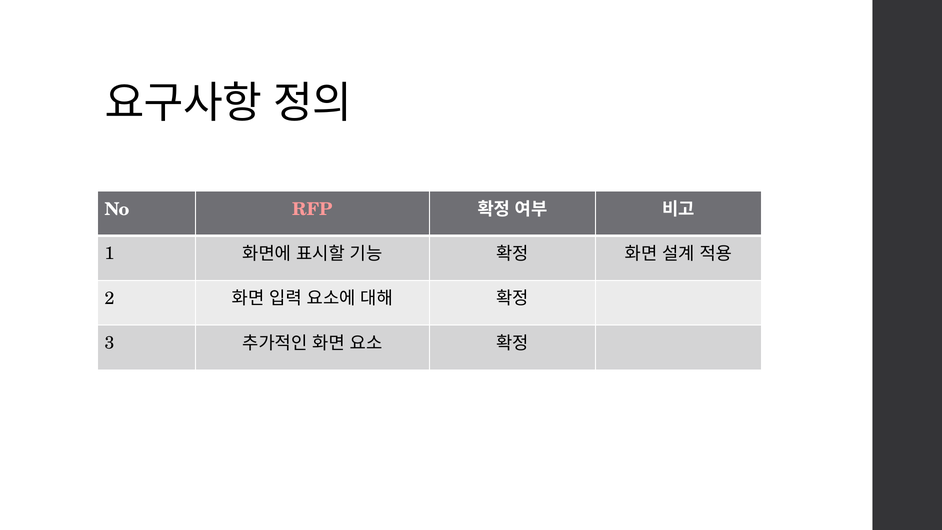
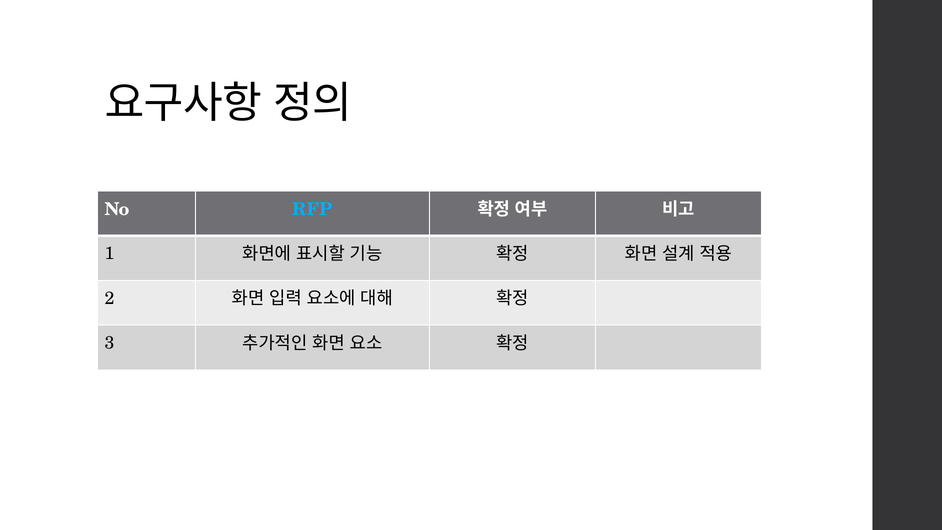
RFP colour: pink -> light blue
